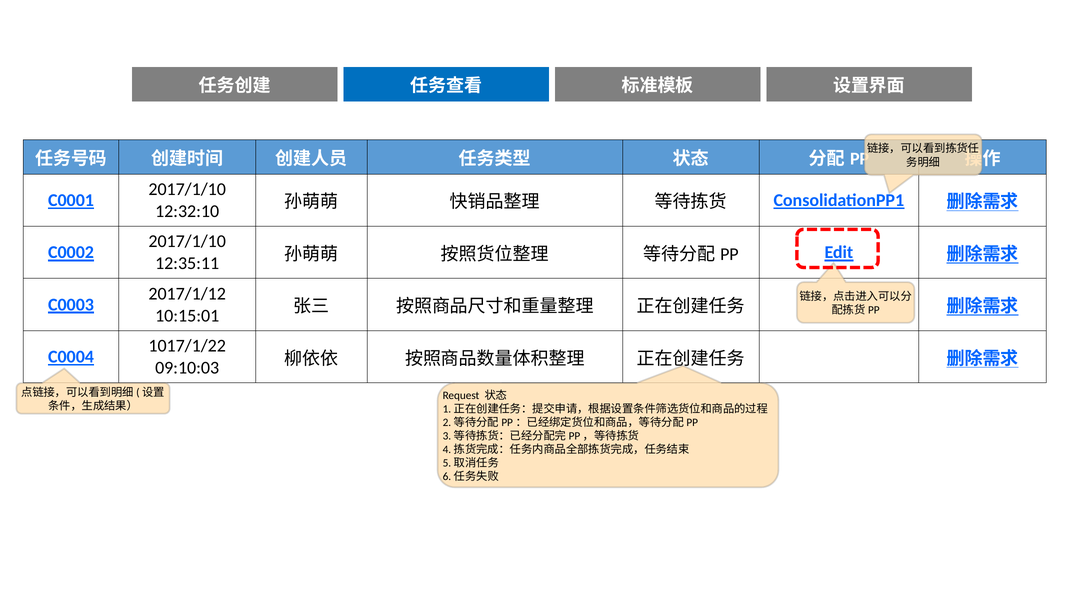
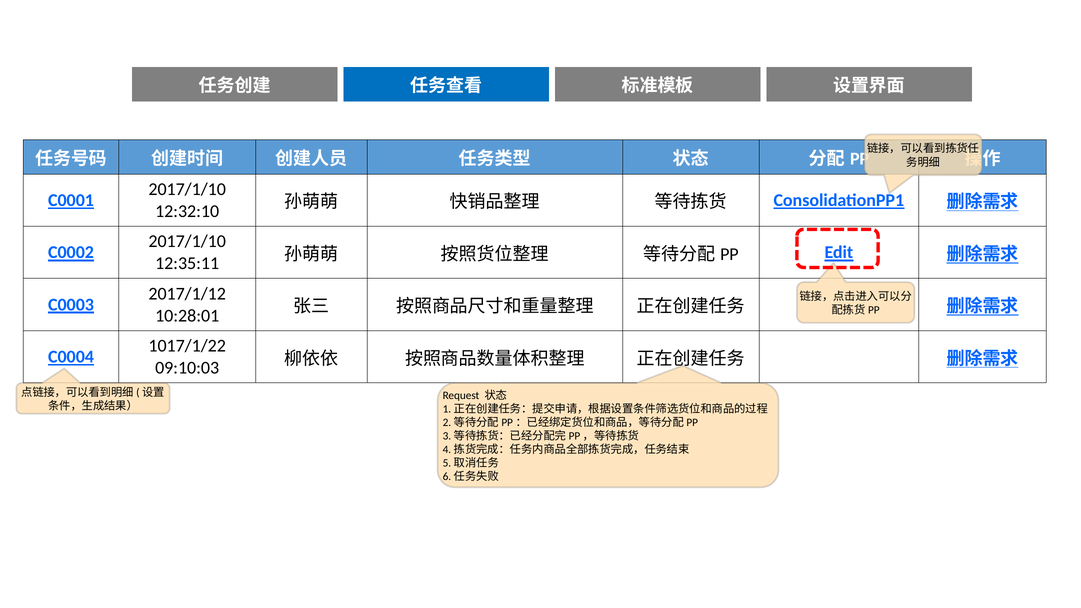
10:15:01: 10:15:01 -> 10:28:01
